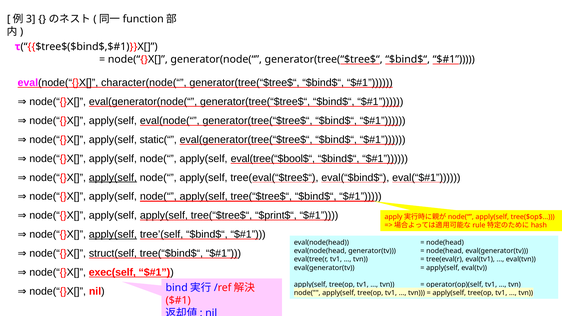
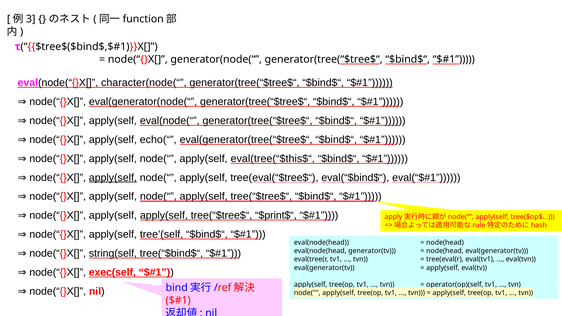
static(“: static(“ -> echo(“
eval(tree(“$bool$“: eval(tree(“$bool$“ -> eval(tree(“$this$“
apply(self at (113, 235) underline: present -> none
struct(self: struct(self -> string(self
